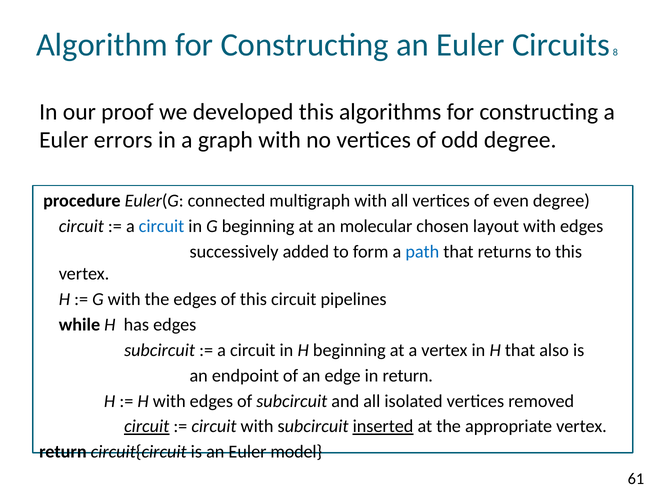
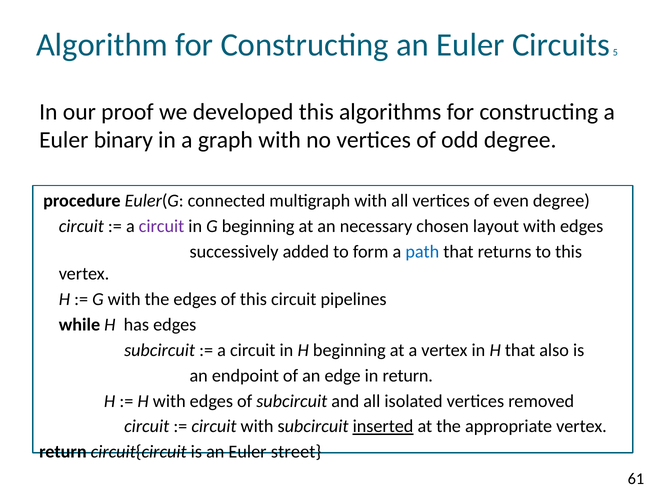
8: 8 -> 5
errors: errors -> binary
circuit at (162, 226) colour: blue -> purple
molecular: molecular -> necessary
circuit at (147, 426) underline: present -> none
model: model -> street
